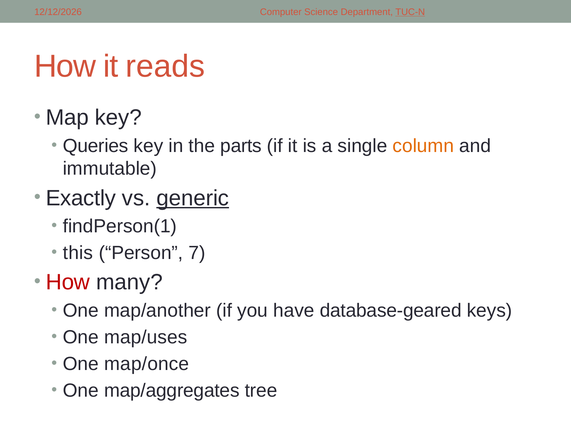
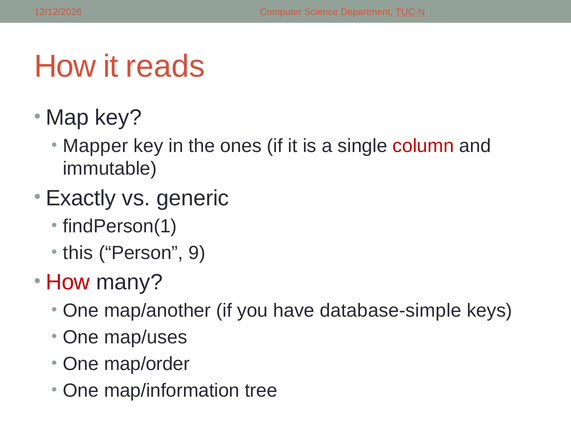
Queries: Queries -> Mapper
parts: parts -> ones
column colour: orange -> red
generic underline: present -> none
7: 7 -> 9
database-geared: database-geared -> database-simple
map/once: map/once -> map/order
map/aggregates: map/aggregates -> map/information
